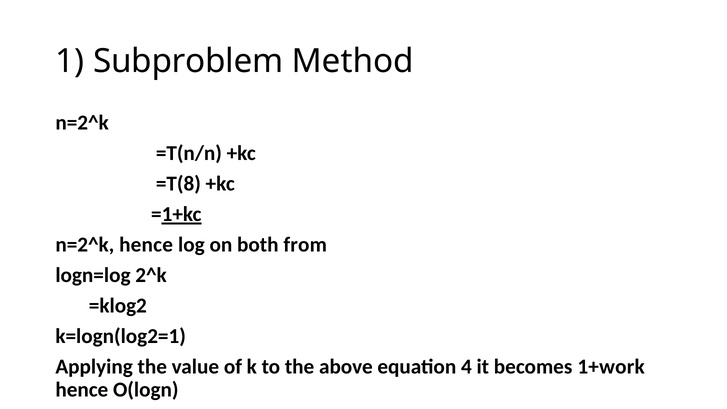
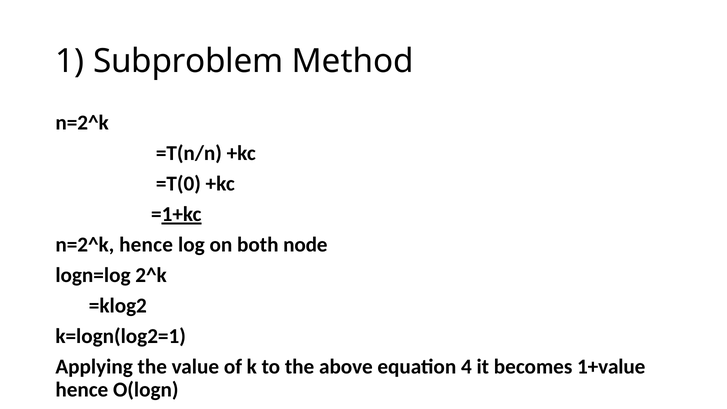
=T(8: =T(8 -> =T(0
from: from -> node
1+work: 1+work -> 1+value
